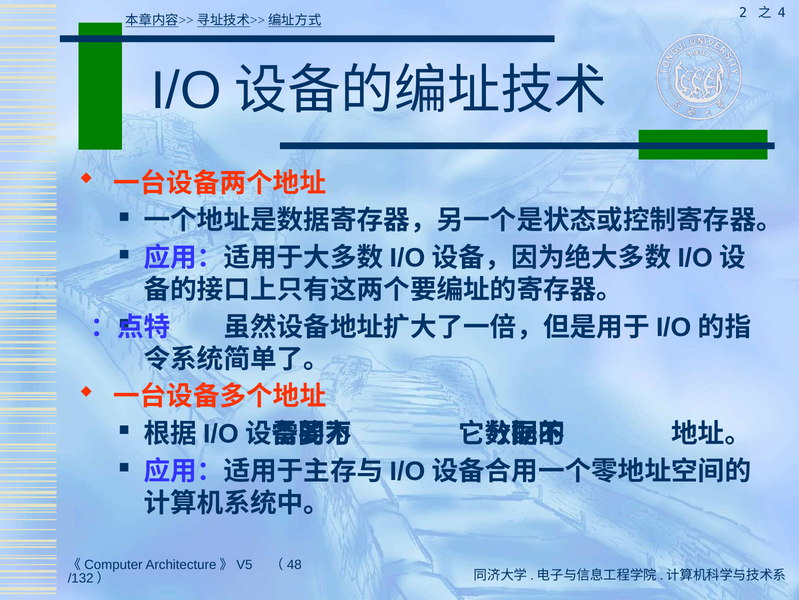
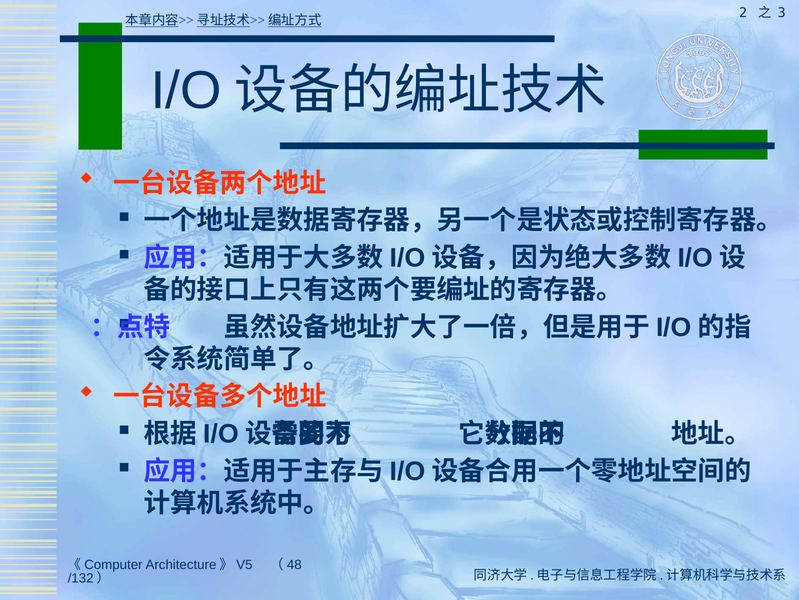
4: 4 -> 3
